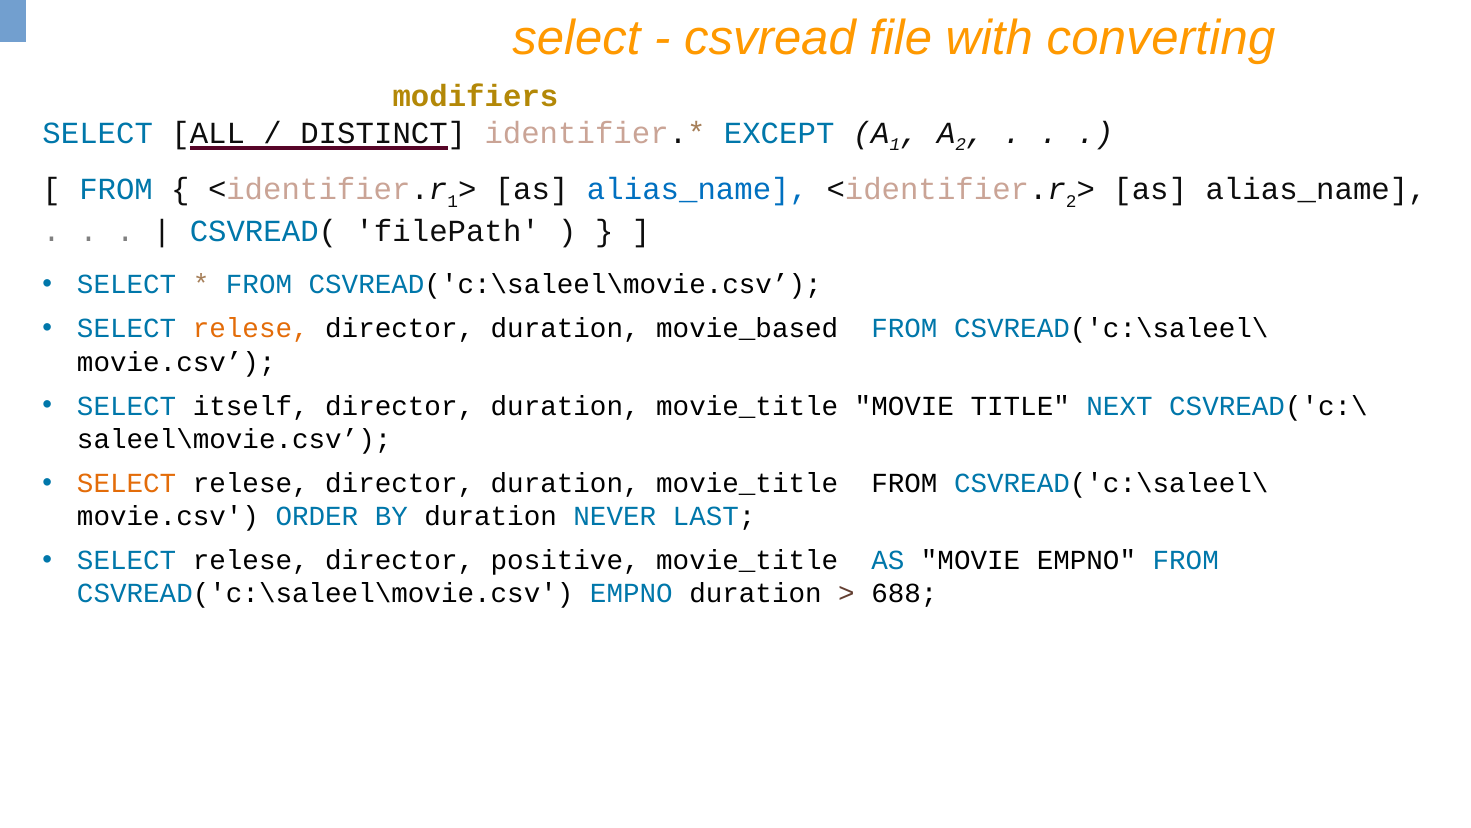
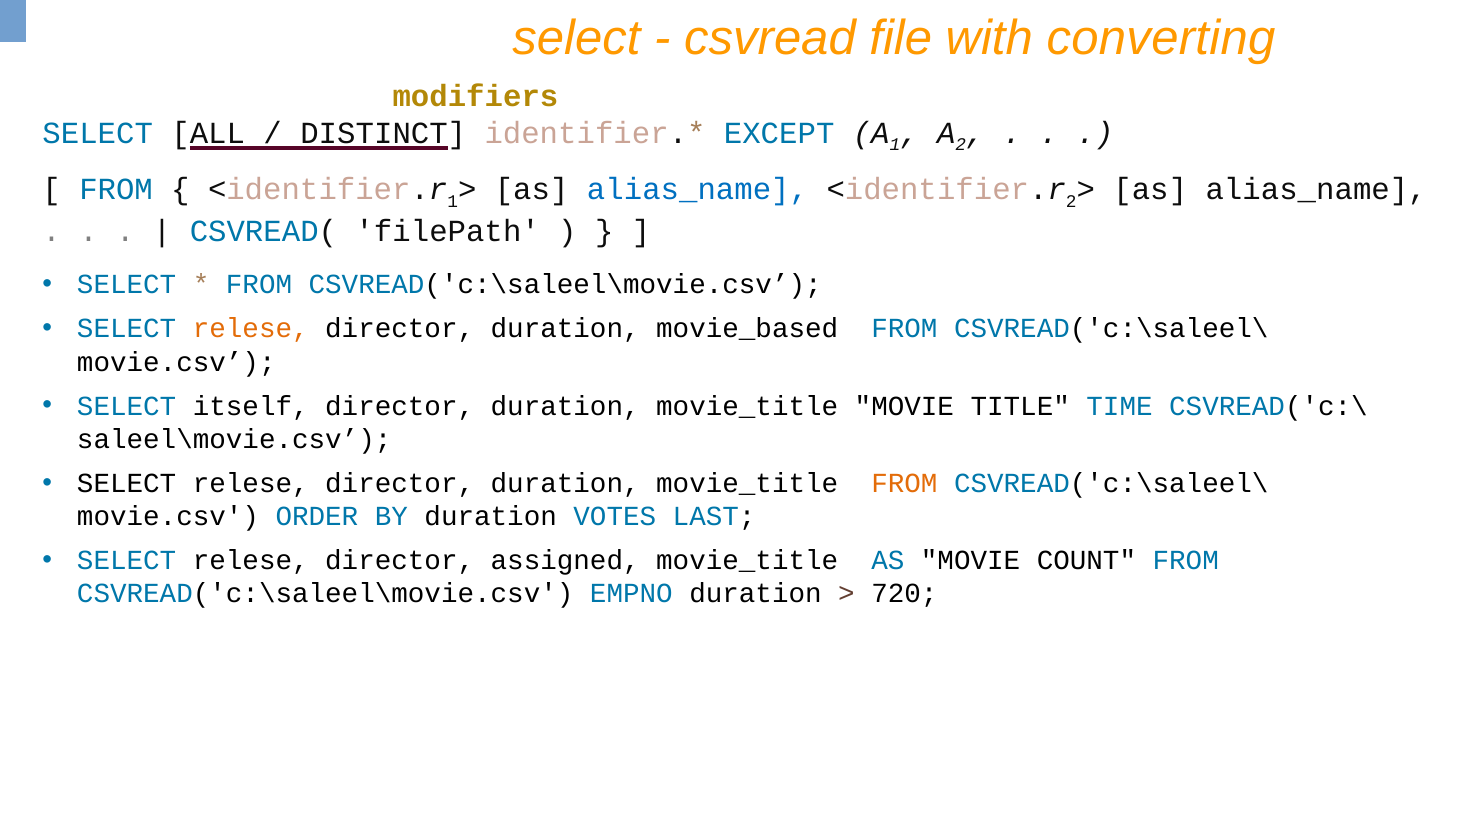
NEXT: NEXT -> TIME
SELECT at (127, 483) colour: orange -> black
FROM at (904, 483) colour: black -> orange
NEVER: NEVER -> VOTES
positive: positive -> assigned
MOVIE EMPNO: EMPNO -> COUNT
688: 688 -> 720
